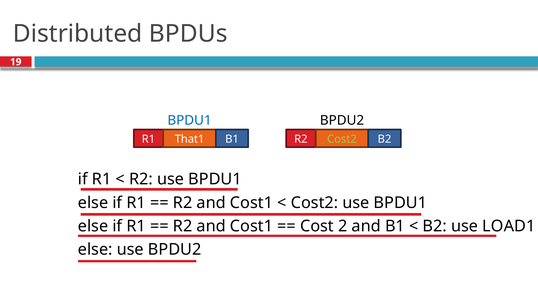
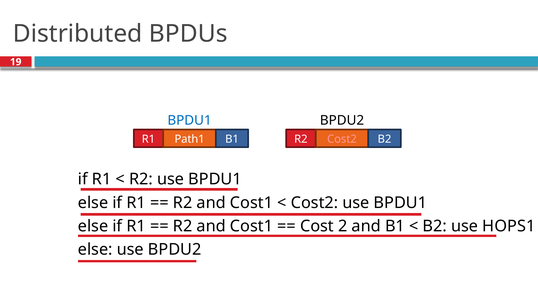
That1: That1 -> Path1
Cost2 at (342, 139) colour: light green -> pink
LOAD1: LOAD1 -> HOPS1
